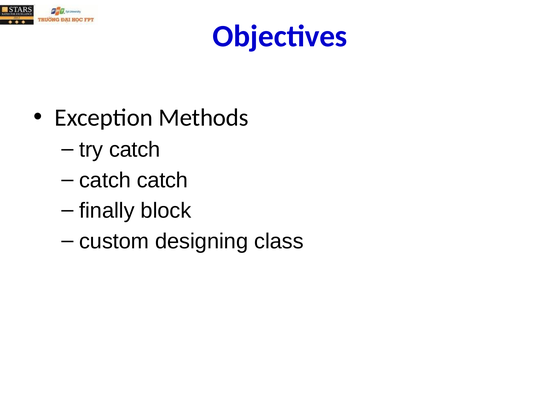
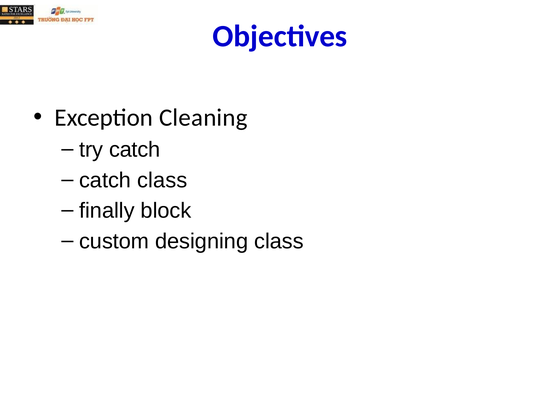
Methods: Methods -> Cleaning
catch at (163, 180): catch -> class
